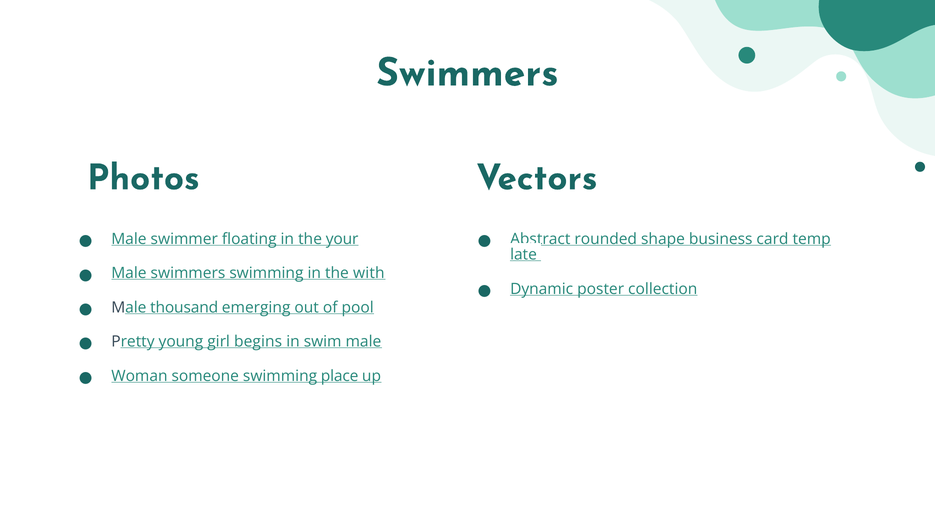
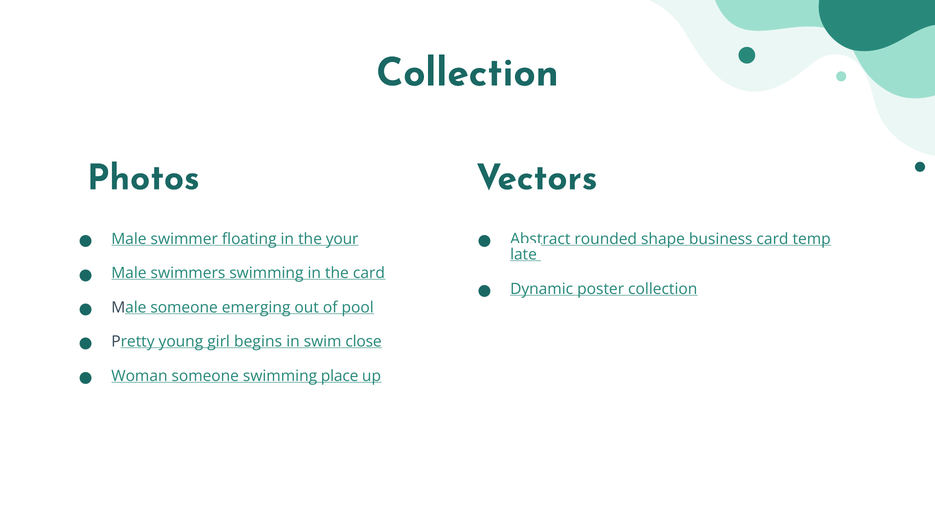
Swimmers at (467, 73): Swimmers -> Collection
the with: with -> card
Male thousand: thousand -> someone
swim male: male -> close
